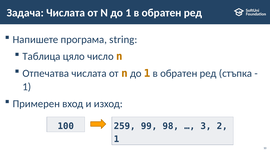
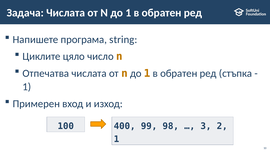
Таблица: Таблица -> Циклите
259: 259 -> 400
